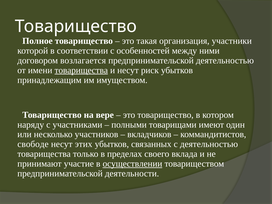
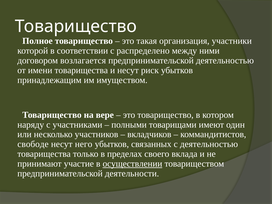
особенностей: особенностей -> распределено
товарищества at (81, 70) underline: present -> none
этих: этих -> него
